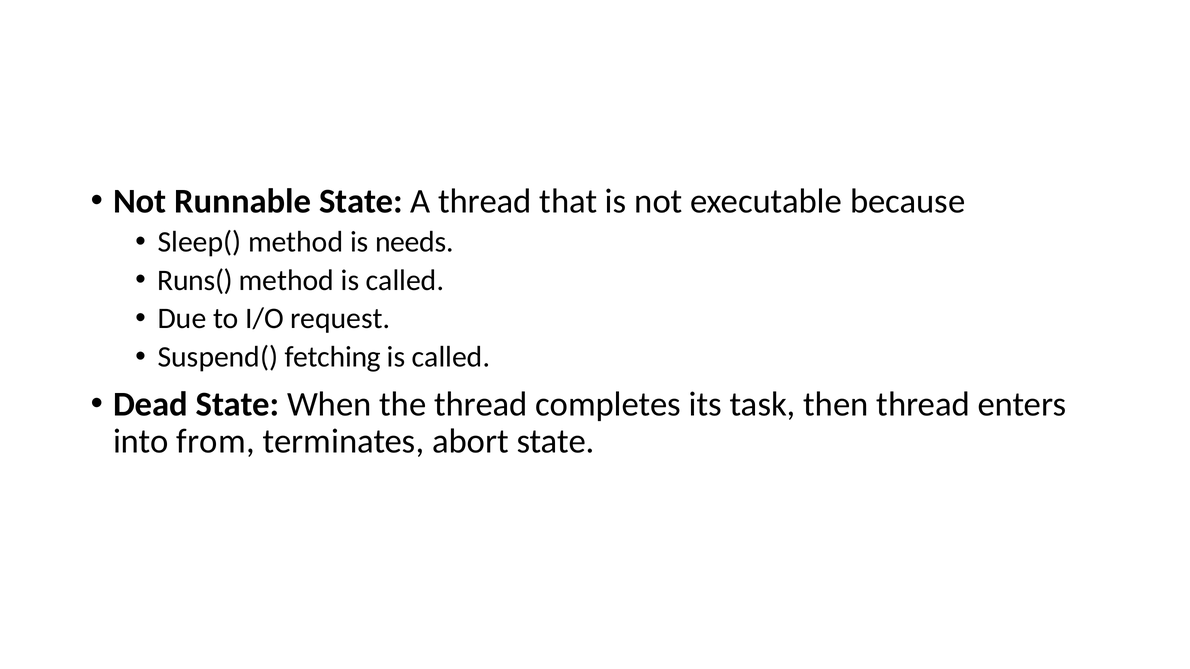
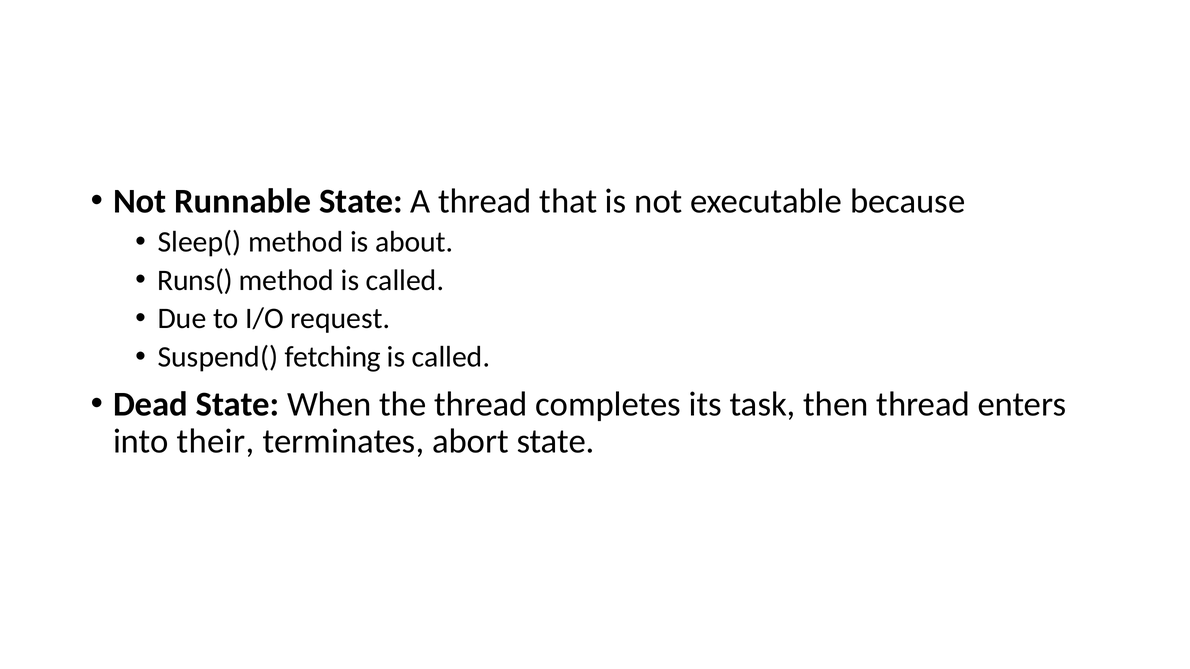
needs: needs -> about
from: from -> their
